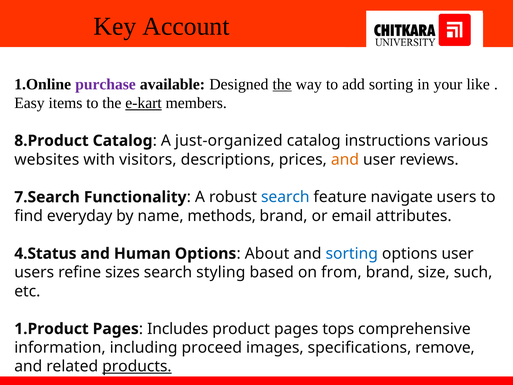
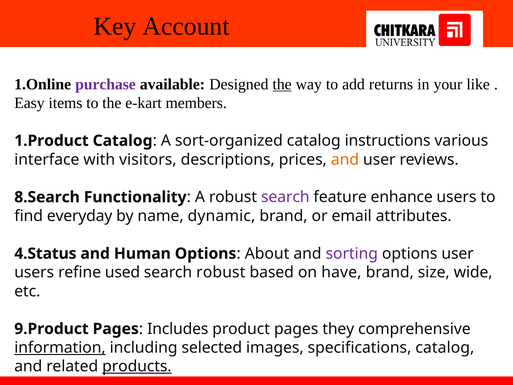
add sorting: sorting -> returns
e-kart underline: present -> none
8.Product: 8.Product -> 1.Product
just-organized: just-organized -> sort-organized
websites: websites -> interface
7.Search: 7.Search -> 8.Search
search at (285, 197) colour: blue -> purple
navigate: navigate -> enhance
methods: methods -> dynamic
sorting at (352, 253) colour: blue -> purple
sizes: sizes -> used
search styling: styling -> robust
from: from -> have
such: such -> wide
1.Product: 1.Product -> 9.Product
tops: tops -> they
information underline: none -> present
proceed: proceed -> selected
specifications remove: remove -> catalog
